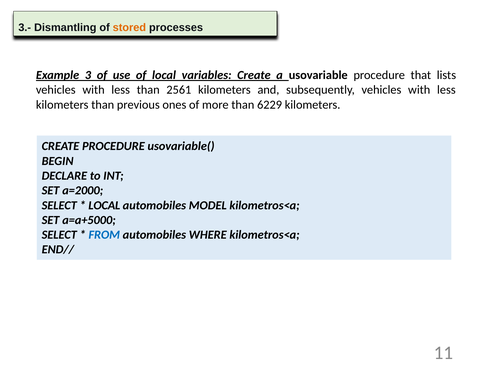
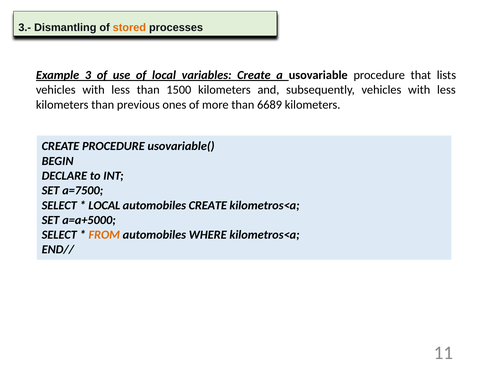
2561: 2561 -> 1500
6229: 6229 -> 6689
a=2000: a=2000 -> a=7500
automobiles MODEL: MODEL -> CREATE
FROM colour: blue -> orange
